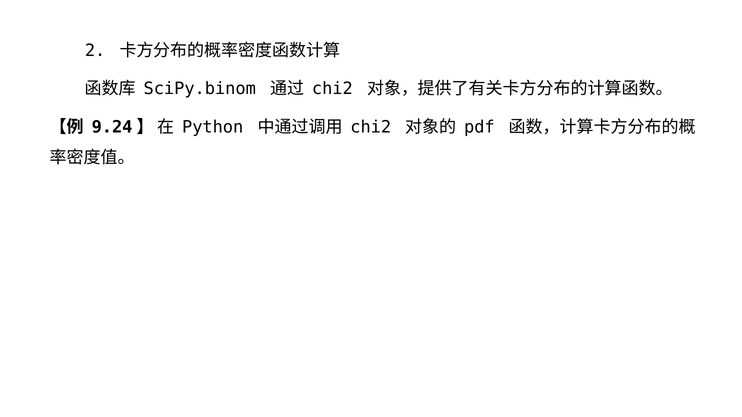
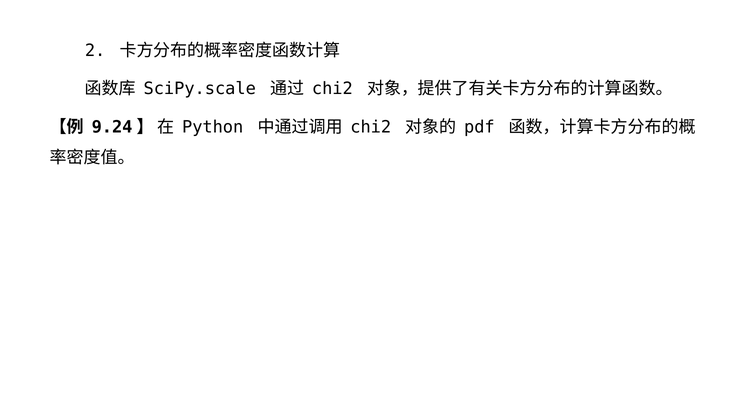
SciPy.binom: SciPy.binom -> SciPy.scale
